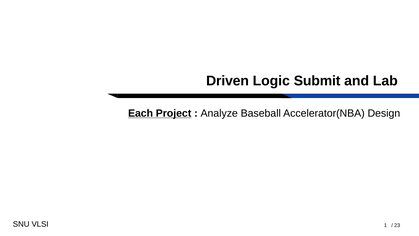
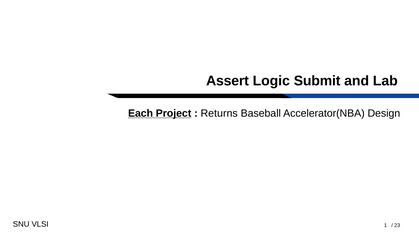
Driven: Driven -> Assert
Analyze: Analyze -> Returns
